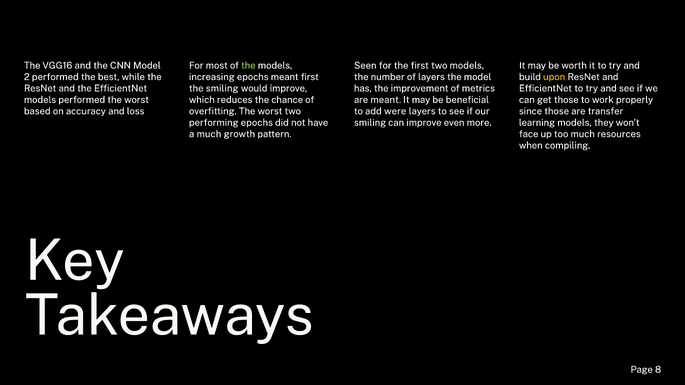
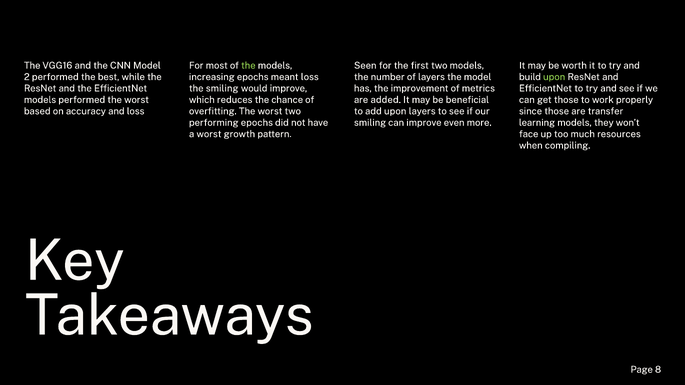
meant first: first -> loss
upon at (554, 77) colour: yellow -> light green
are meant: meant -> added
add were: were -> upon
a much: much -> worst
